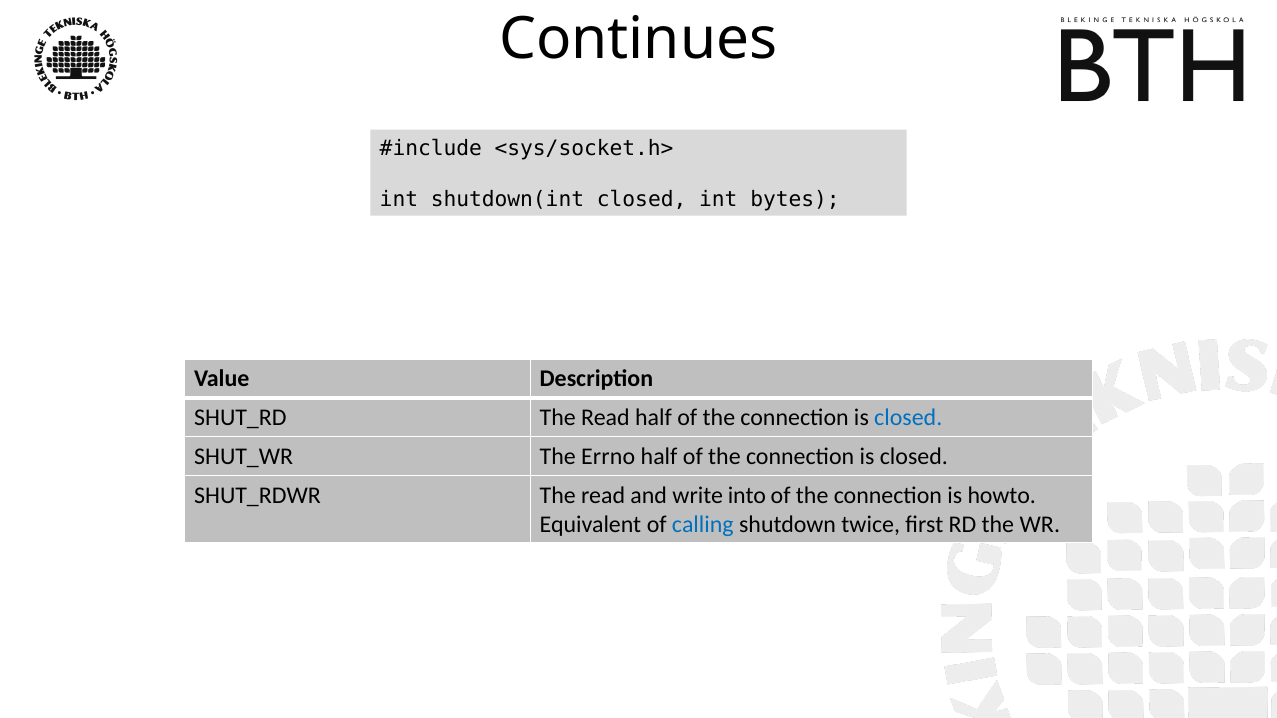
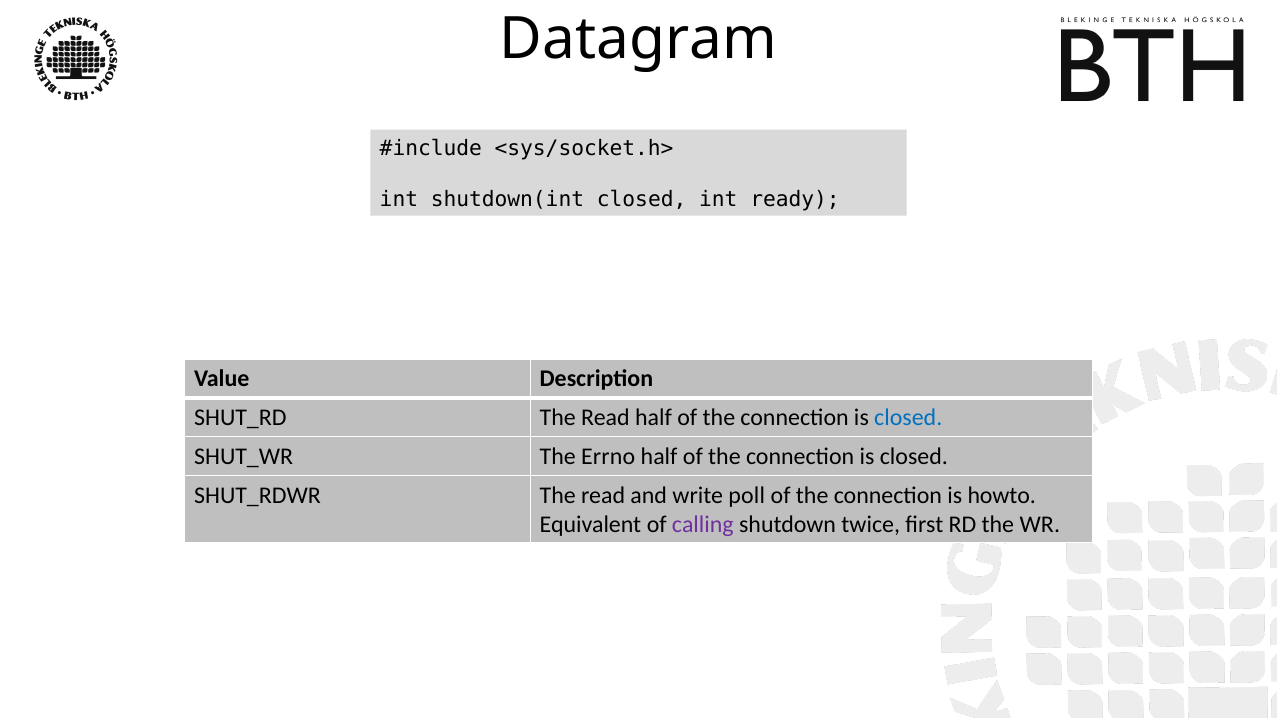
Continues: Continues -> Datagram
bytes: bytes -> ready
into: into -> poll
calling colour: blue -> purple
